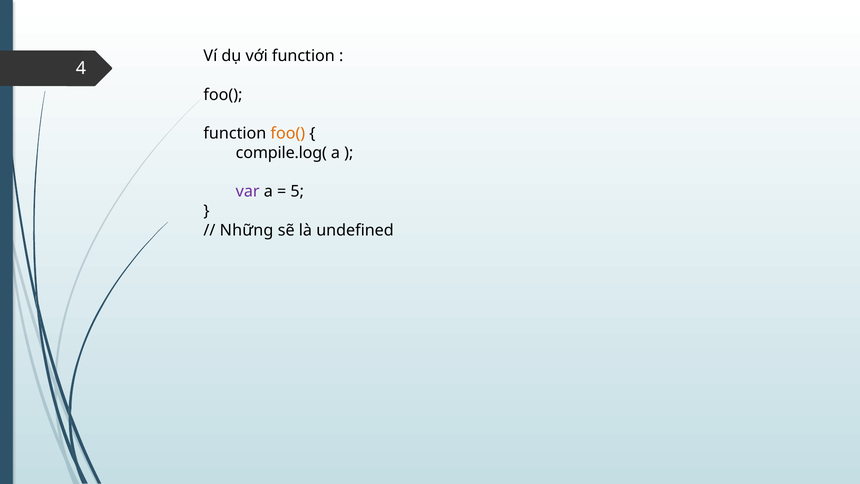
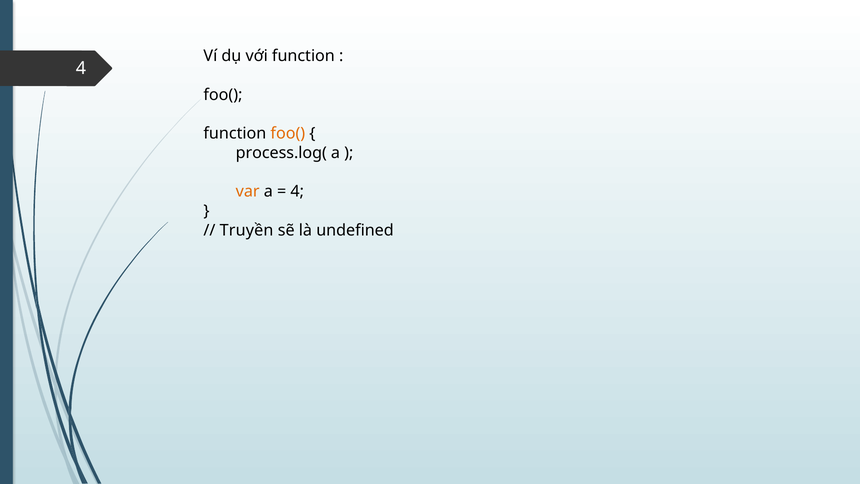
compile.log(: compile.log( -> process.log(
var colour: purple -> orange
5 at (297, 191): 5 -> 4
Những: Những -> Truyền
